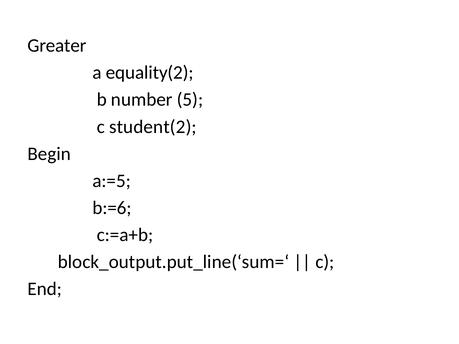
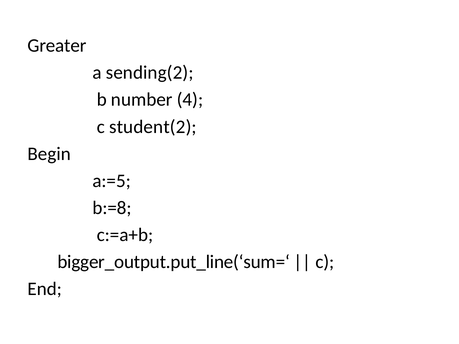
equality(2: equality(2 -> sending(2
5: 5 -> 4
b:=6: b:=6 -> b:=8
block_output.put_line(‘sum=‘: block_output.put_line(‘sum=‘ -> bigger_output.put_line(‘sum=‘
